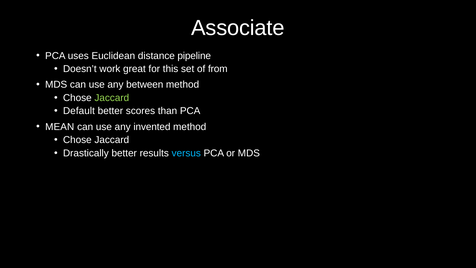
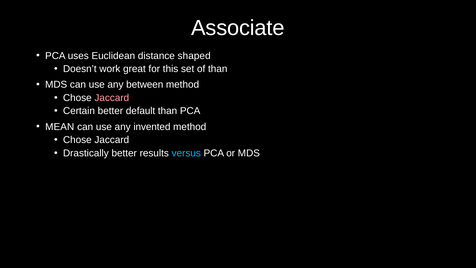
pipeline: pipeline -> shaped
of from: from -> than
Jaccard at (112, 98) colour: light green -> pink
Default: Default -> Certain
scores: scores -> default
